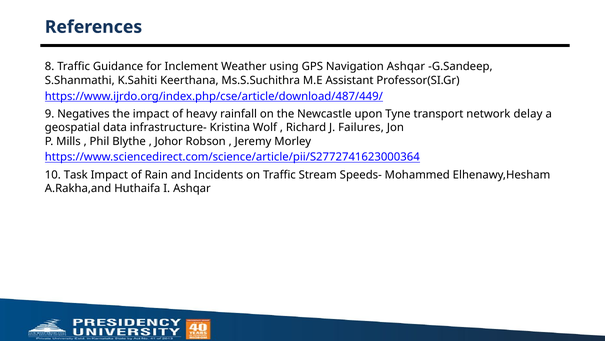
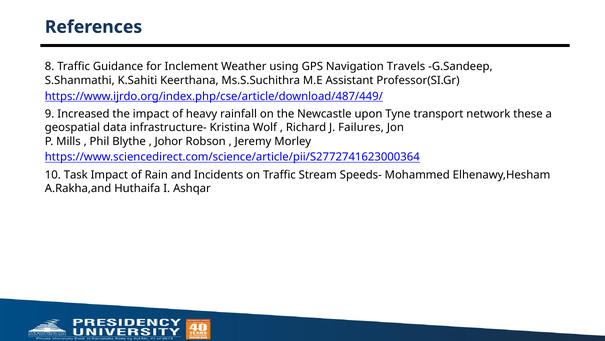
Navigation Ashqar: Ashqar -> Travels
Negatives: Negatives -> Increased
delay: delay -> these
